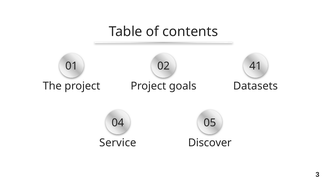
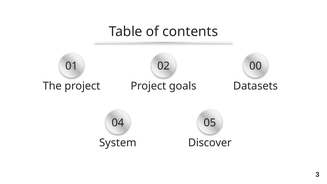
41: 41 -> 00
Service: Service -> System
